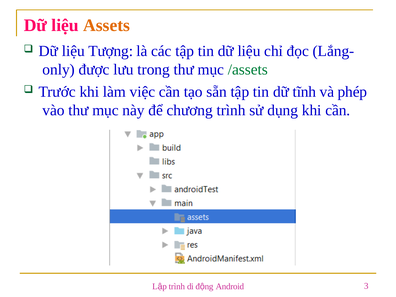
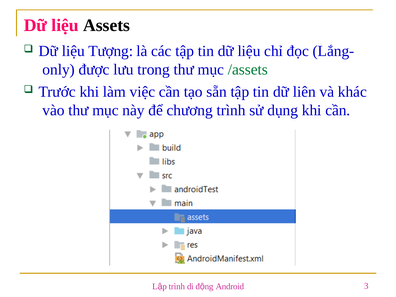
Assets colour: orange -> black
tĩnh: tĩnh -> liên
phép: phép -> khác
